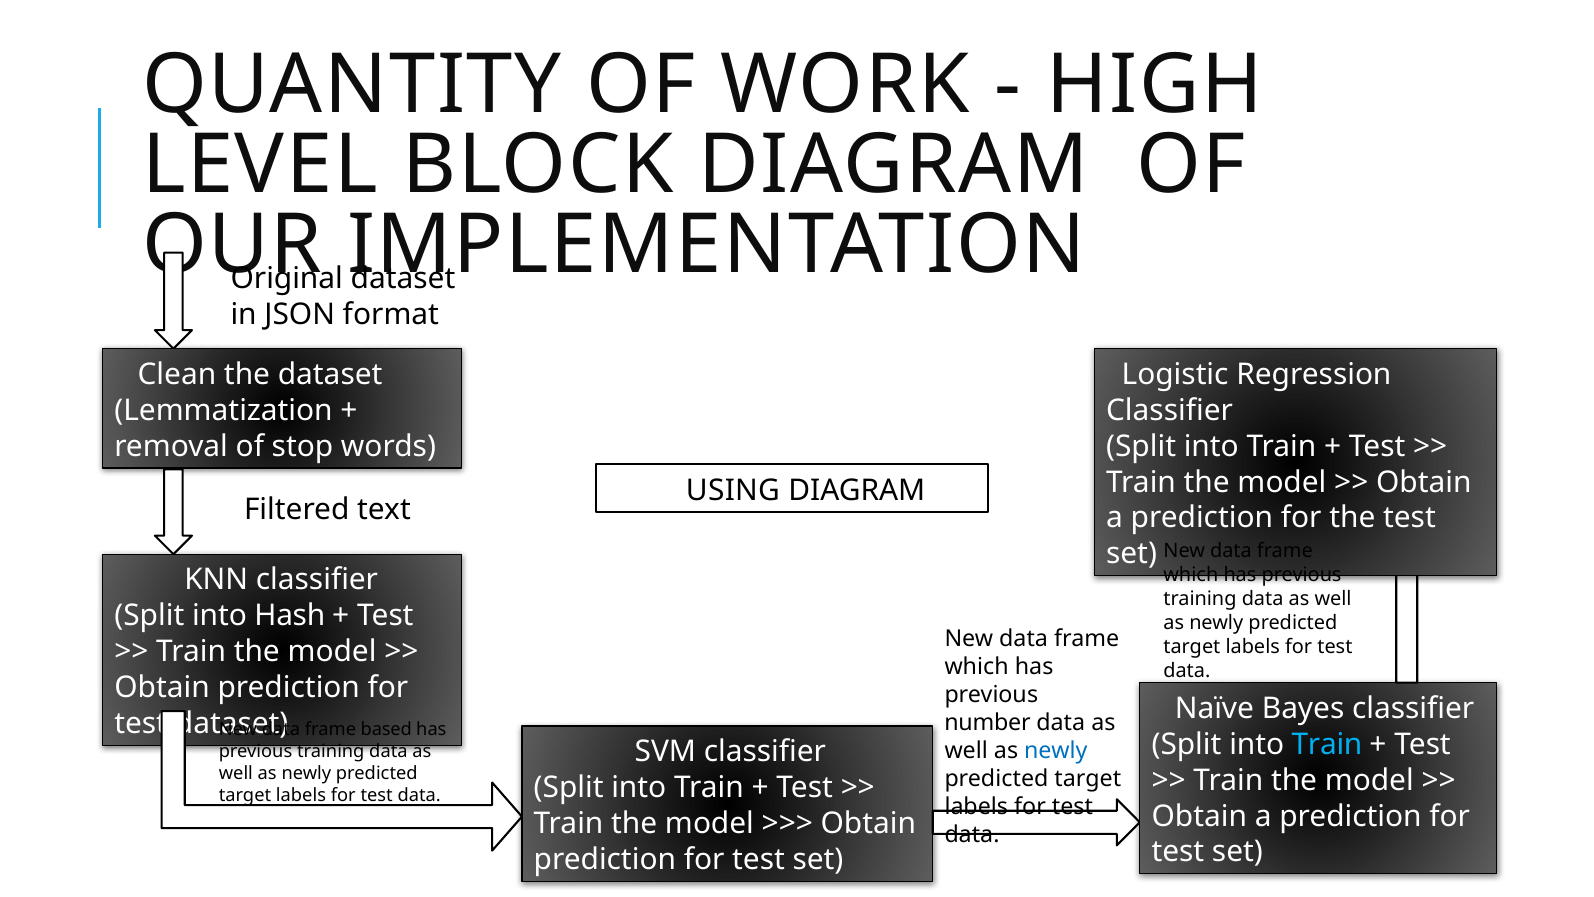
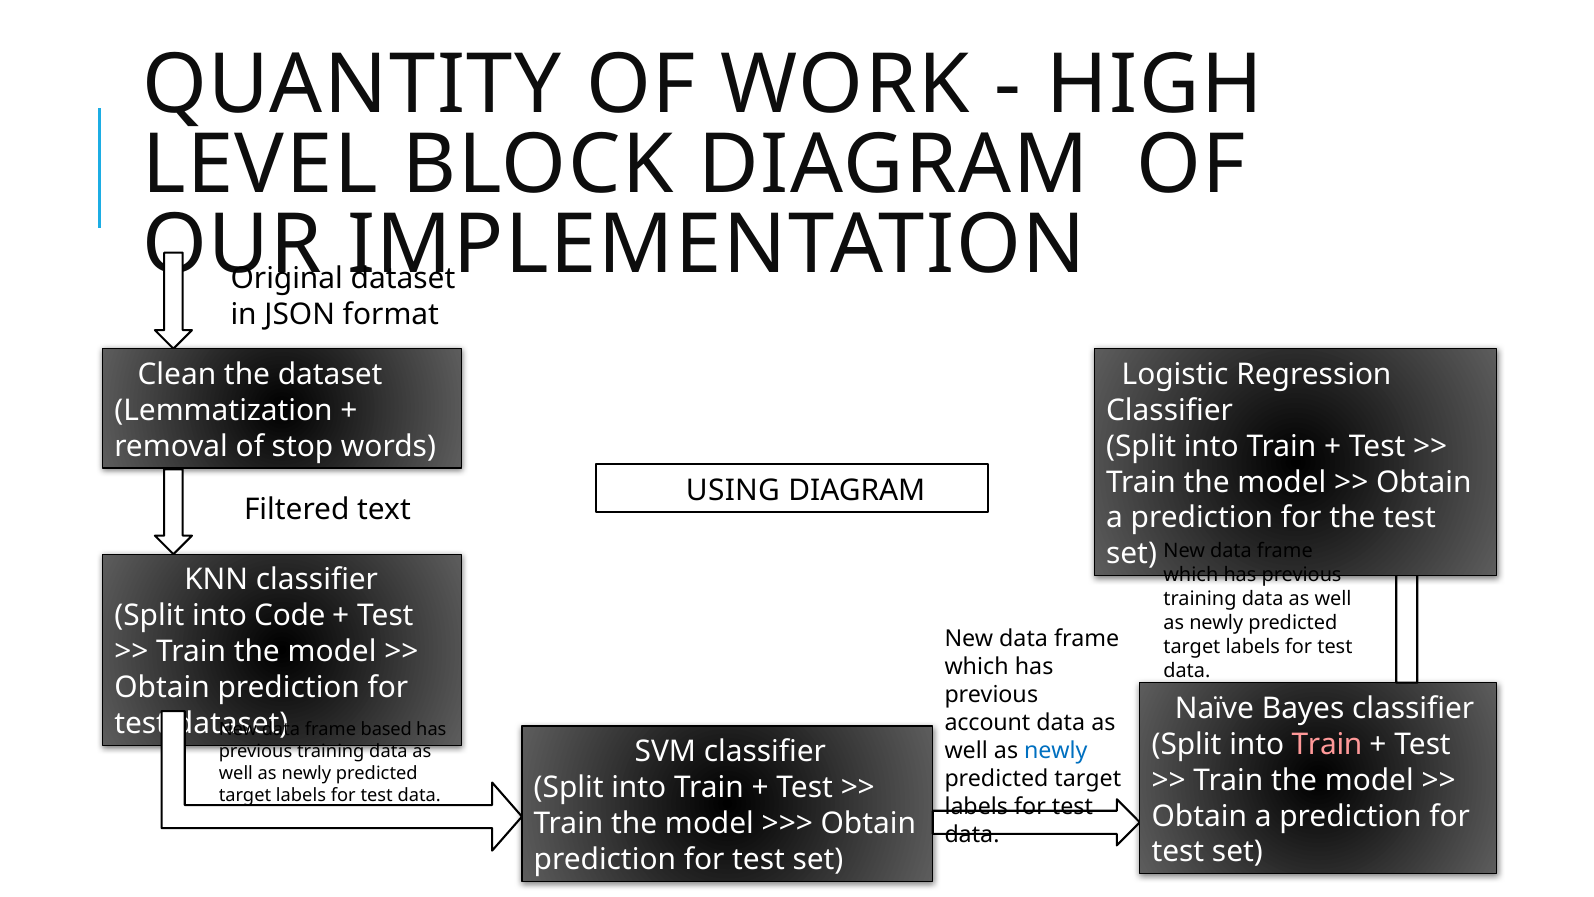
Hash: Hash -> Code
number: number -> account
Train at (1327, 744) colour: light blue -> pink
